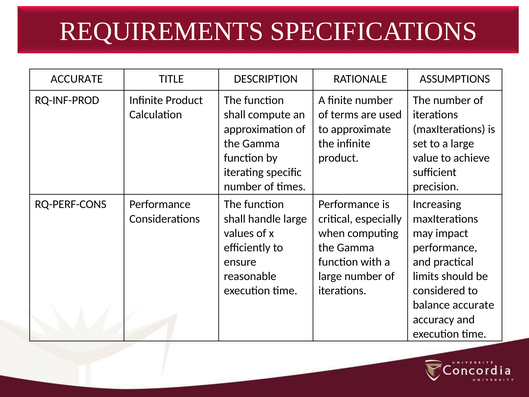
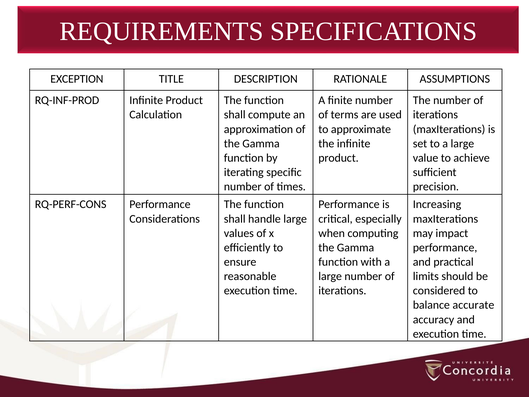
ACCURATE at (77, 79): ACCURATE -> EXCEPTION
